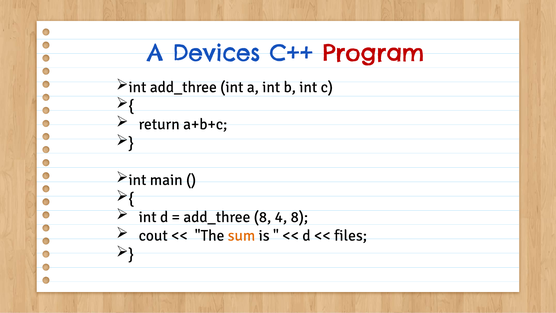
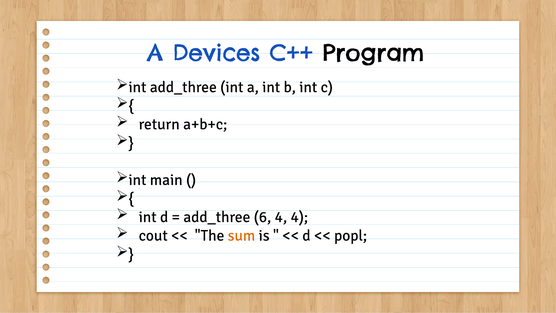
Program colour: red -> black
add_three 8: 8 -> 6
4 8: 8 -> 4
files: files -> popl
